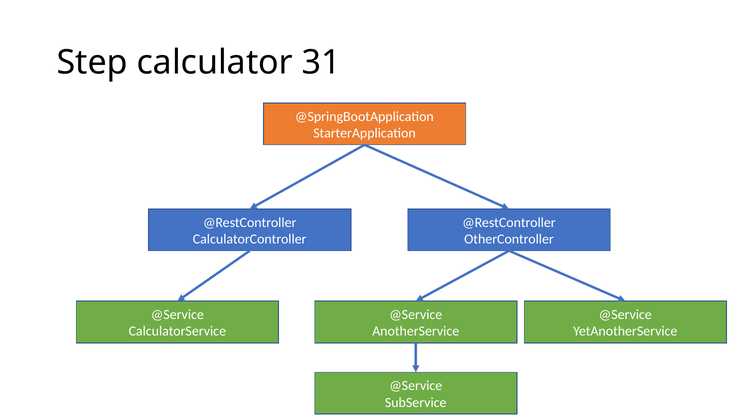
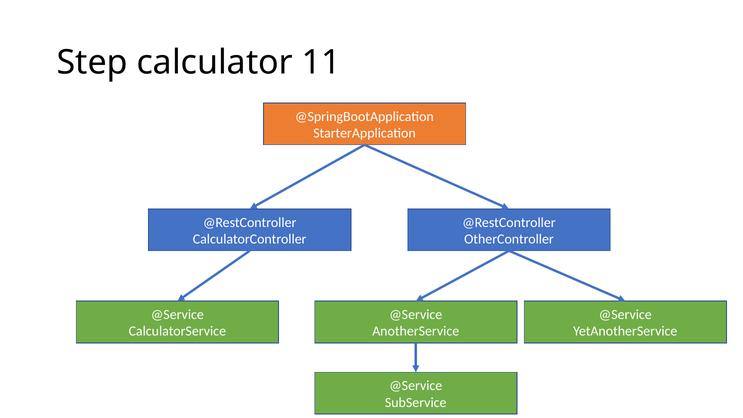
31: 31 -> 11
